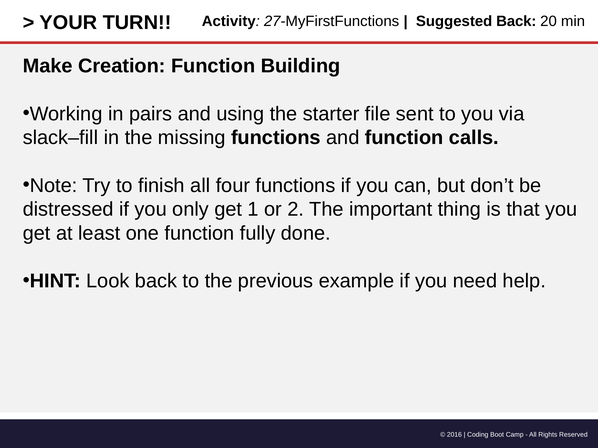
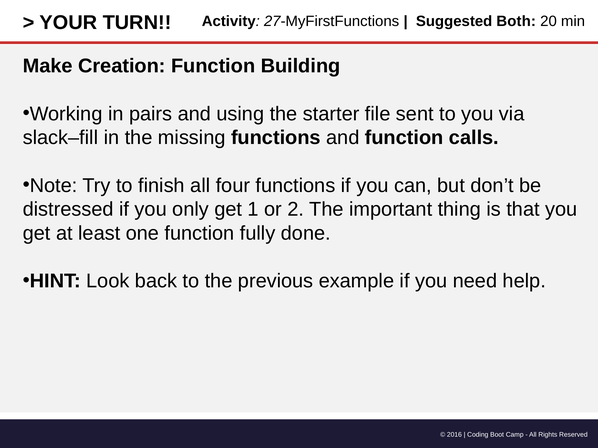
Suggested Back: Back -> Both
